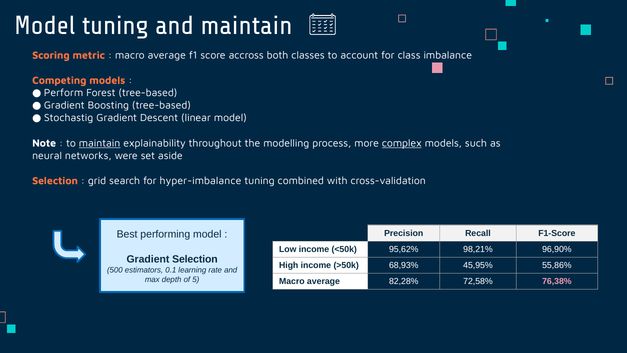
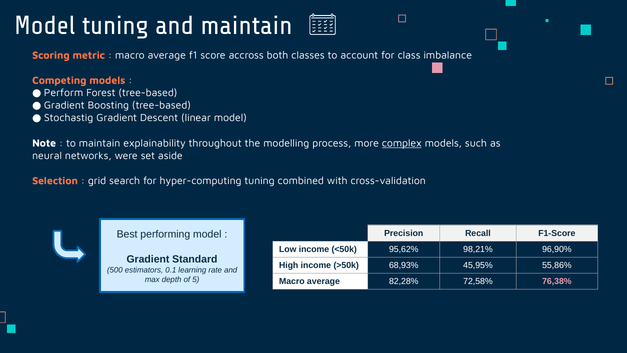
maintain at (100, 143) underline: present -> none
hyper-imbalance: hyper-imbalance -> hyper-computing
Gradient Selection: Selection -> Standard
